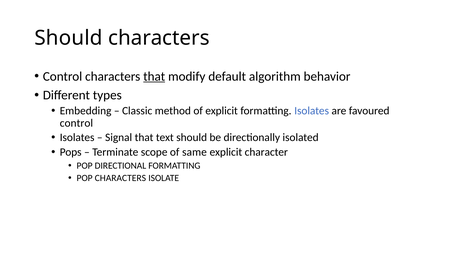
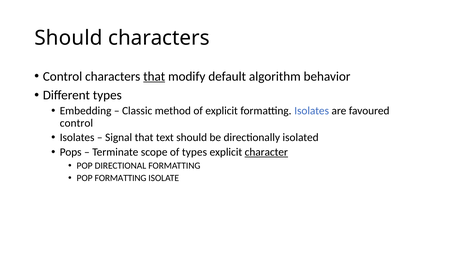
of same: same -> types
character underline: none -> present
POP CHARACTERS: CHARACTERS -> FORMATTING
